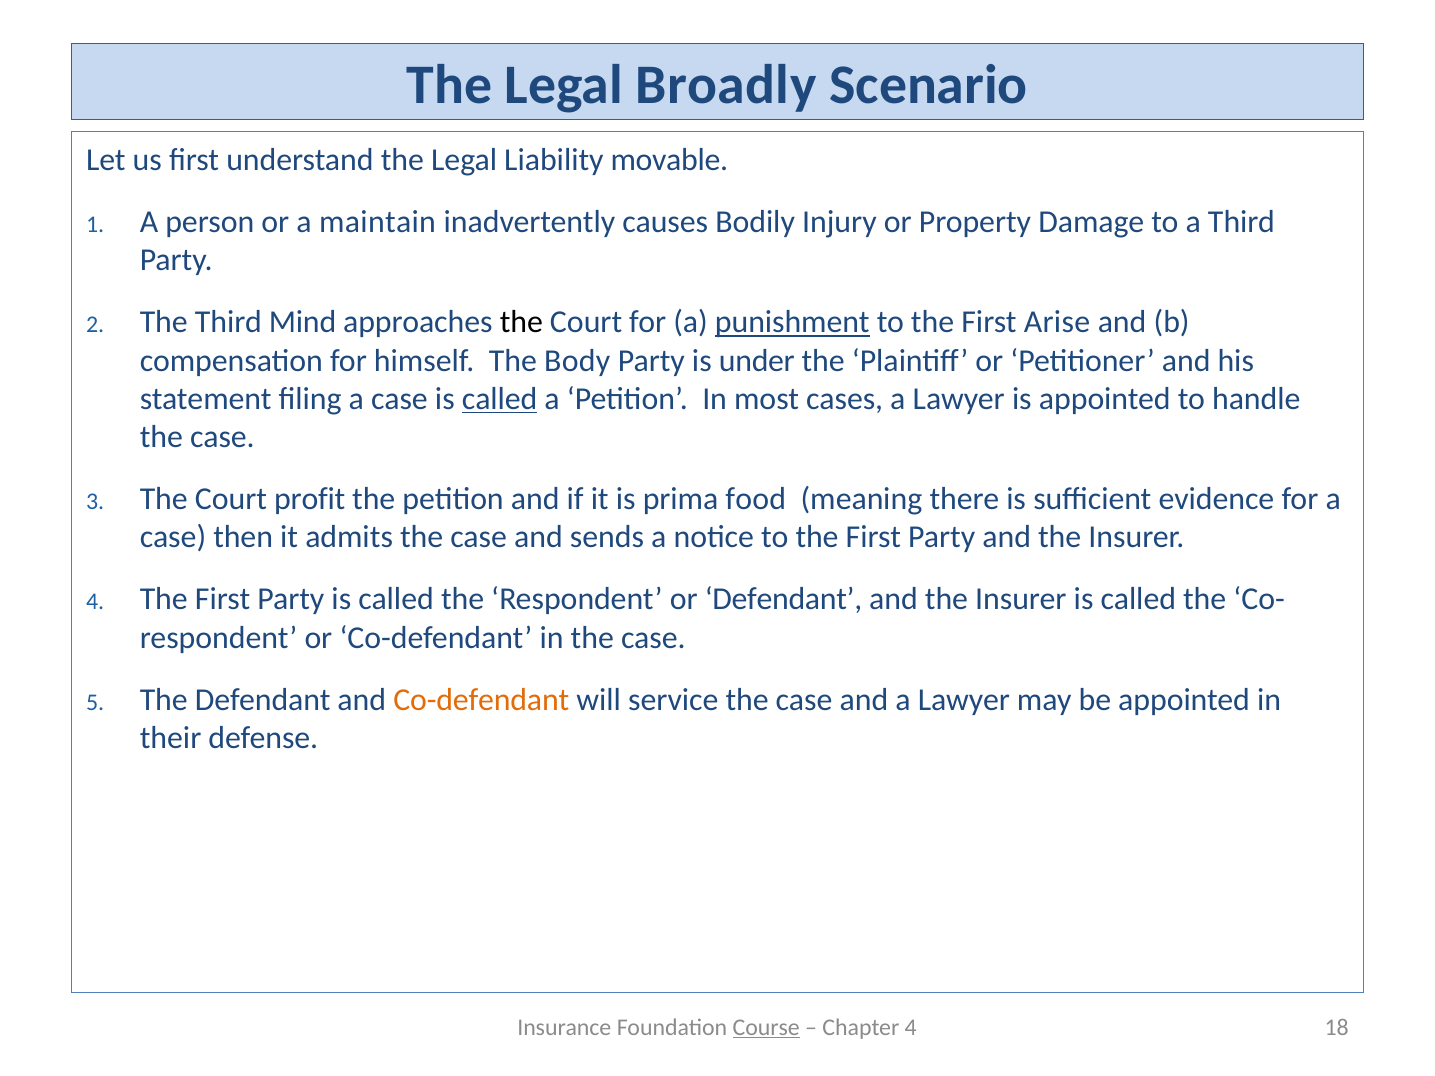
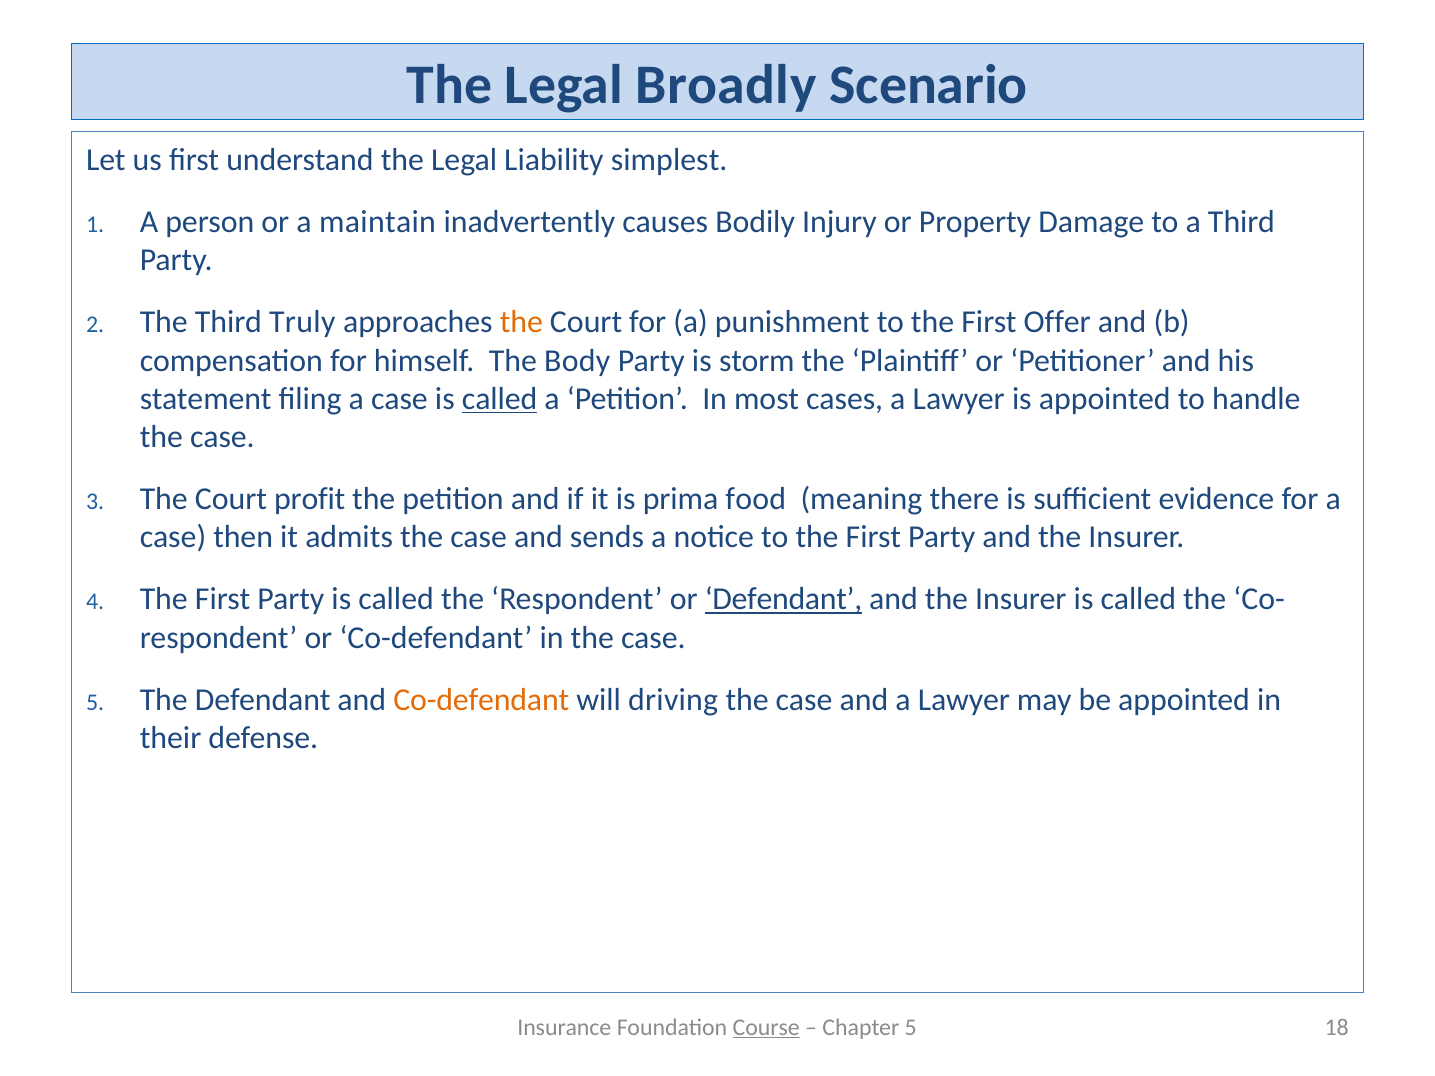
movable: movable -> simplest
Mind: Mind -> Truly
the at (521, 322) colour: black -> orange
punishment underline: present -> none
Arise: Arise -> Offer
under: under -> storm
Defendant at (784, 600) underline: none -> present
service: service -> driving
Chapter 4: 4 -> 5
